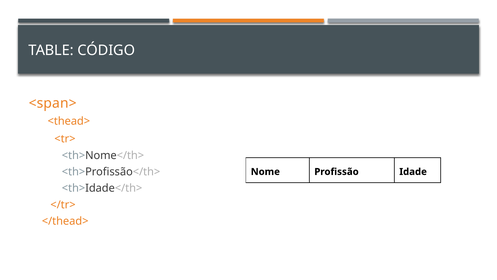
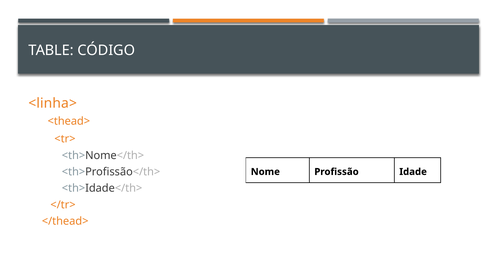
<span>: <span> -> <linha>
